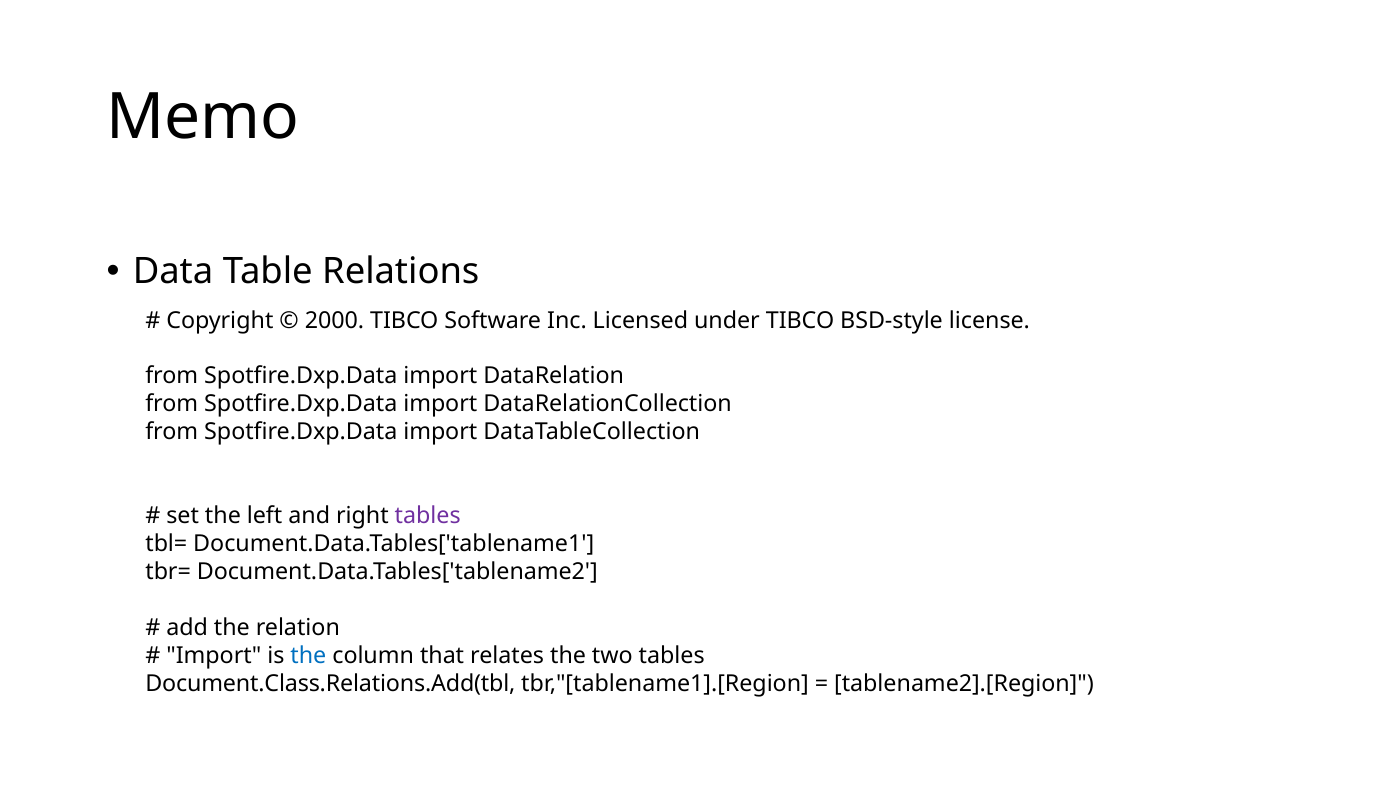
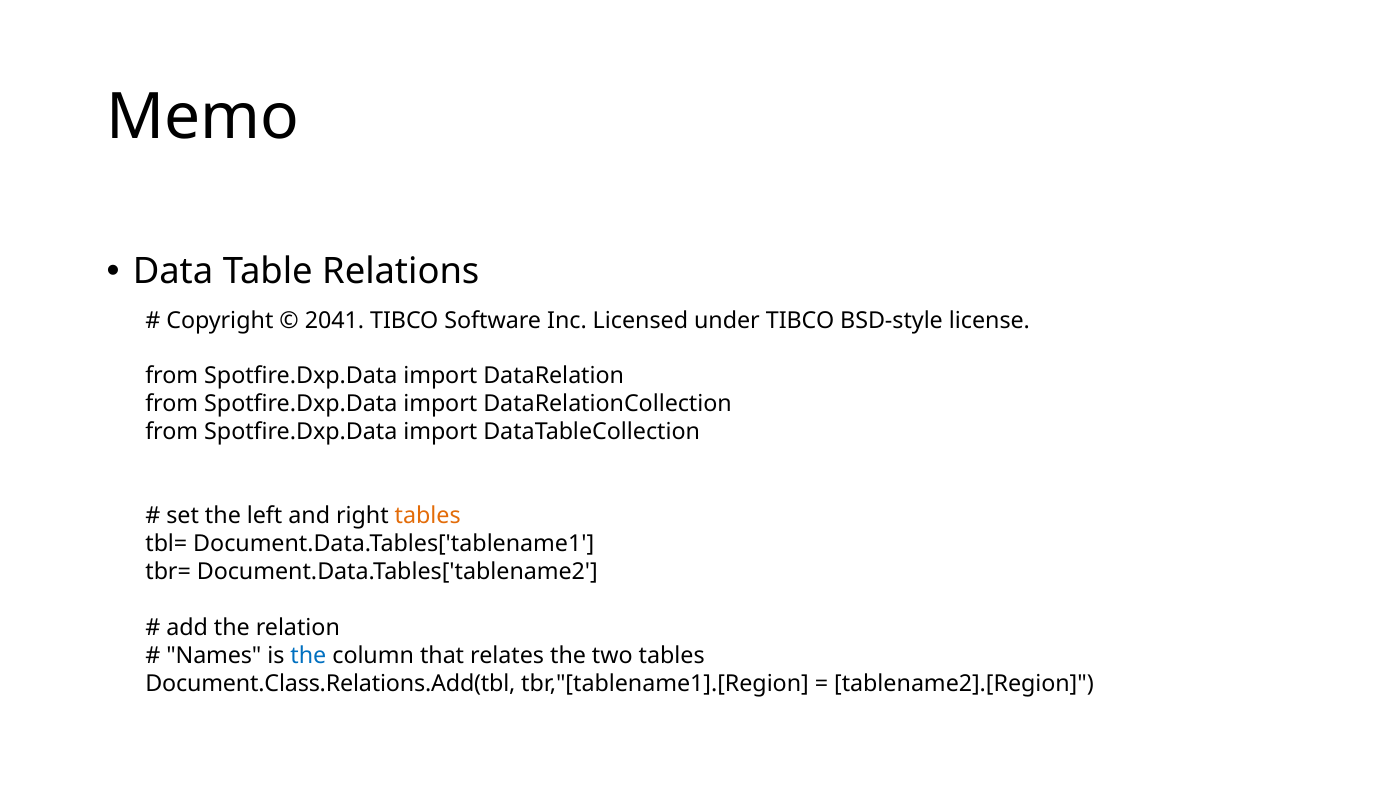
2000: 2000 -> 2041
tables at (428, 516) colour: purple -> orange
Import at (214, 656): Import -> Names
